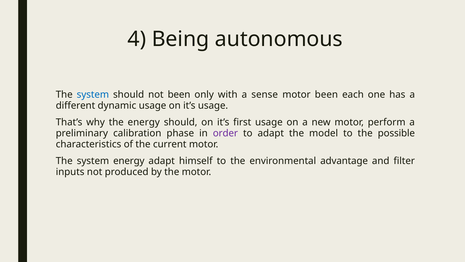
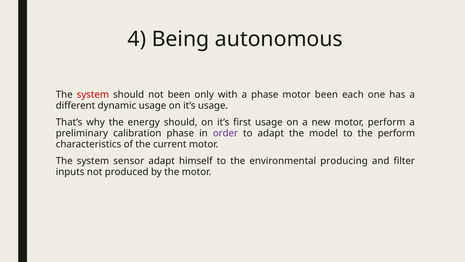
system at (93, 94) colour: blue -> red
a sense: sense -> phase
the possible: possible -> perform
system energy: energy -> sensor
advantage: advantage -> producing
